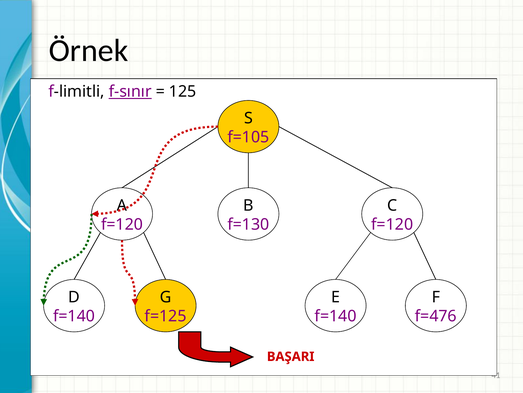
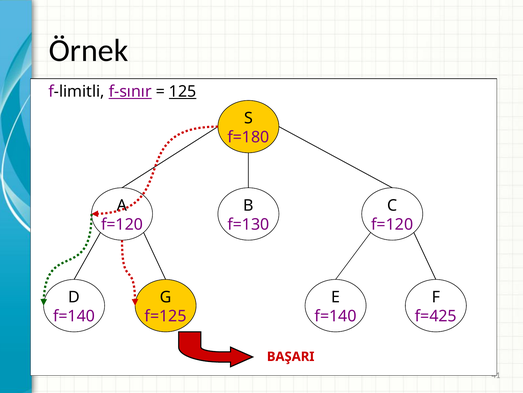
125 underline: none -> present
f=105: f=105 -> f=180
f=476: f=476 -> f=425
